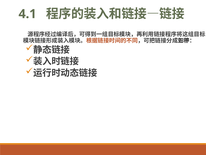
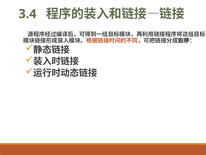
4.1: 4.1 -> 3.4
